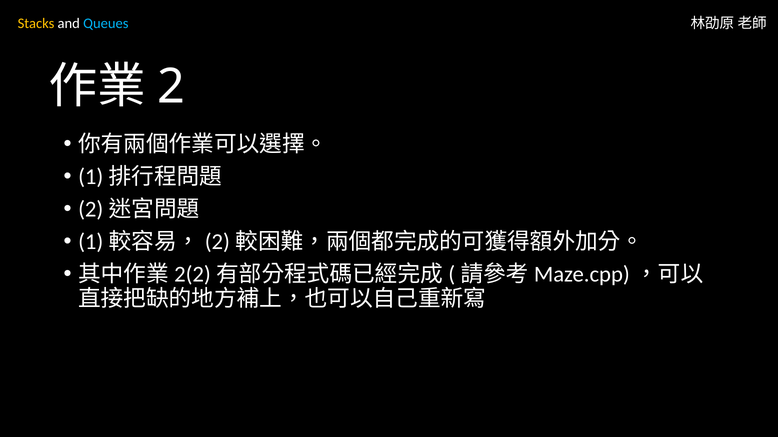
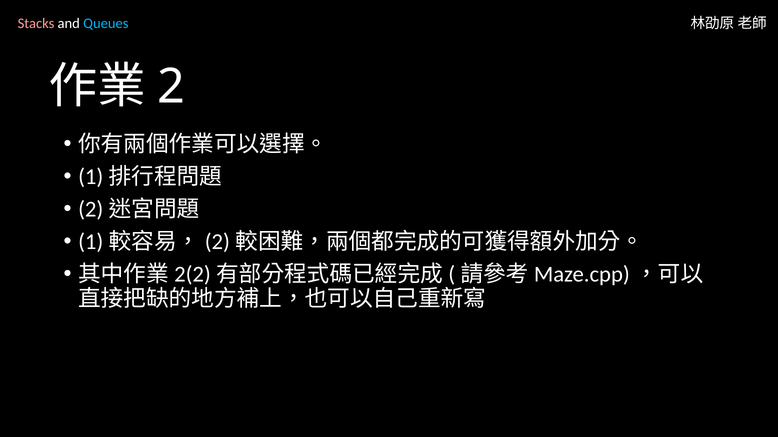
Stacks colour: yellow -> pink
